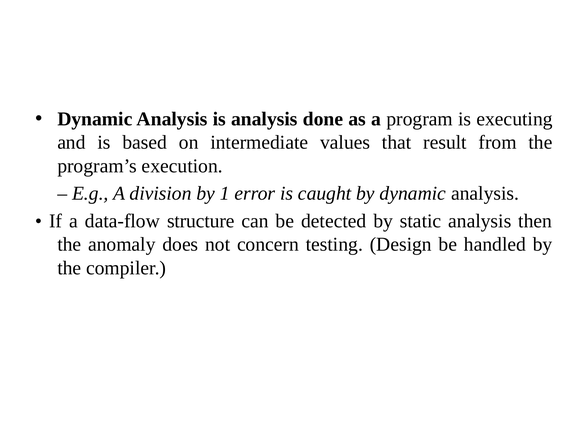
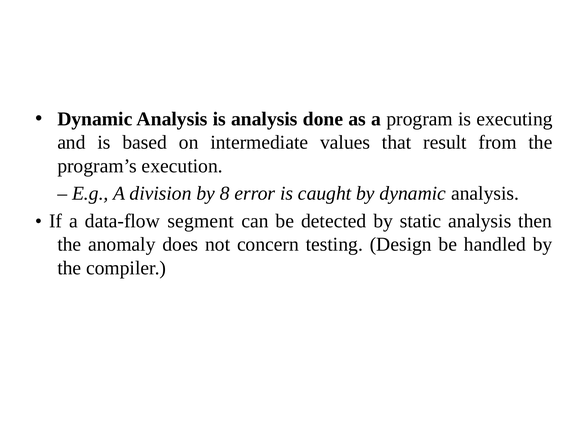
1: 1 -> 8
structure: structure -> segment
